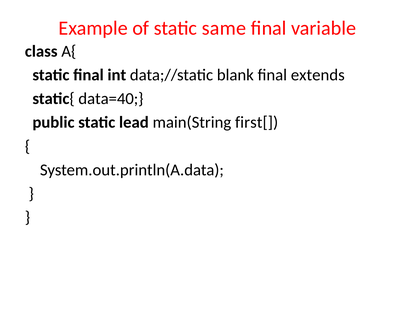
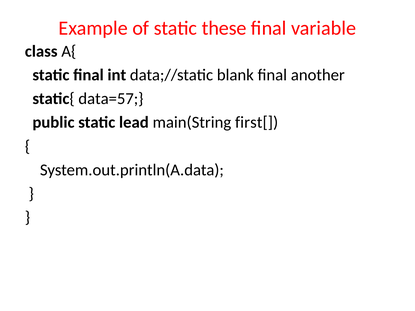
same: same -> these
extends: extends -> another
data=40: data=40 -> data=57
